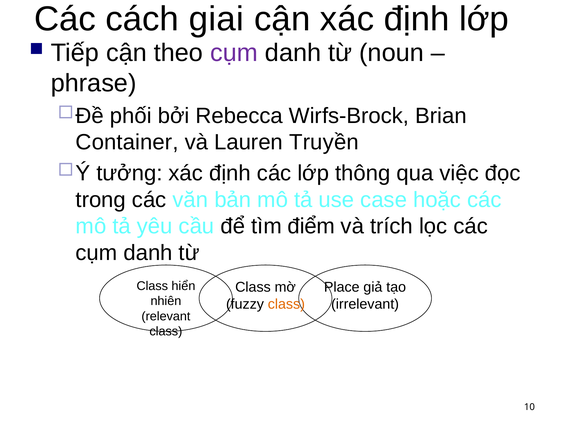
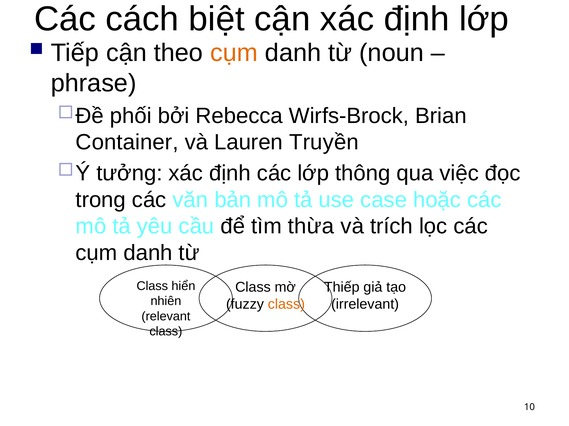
giai: giai -> biệt
cụm at (234, 53) colour: purple -> orange
điểm: điểm -> thừa
Place: Place -> Thiếp
